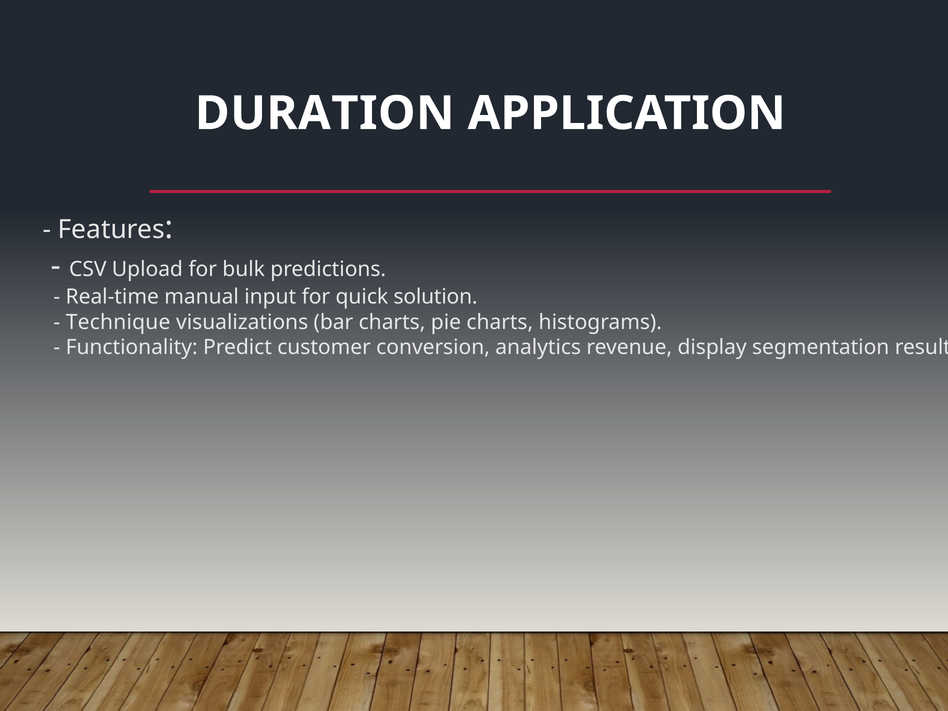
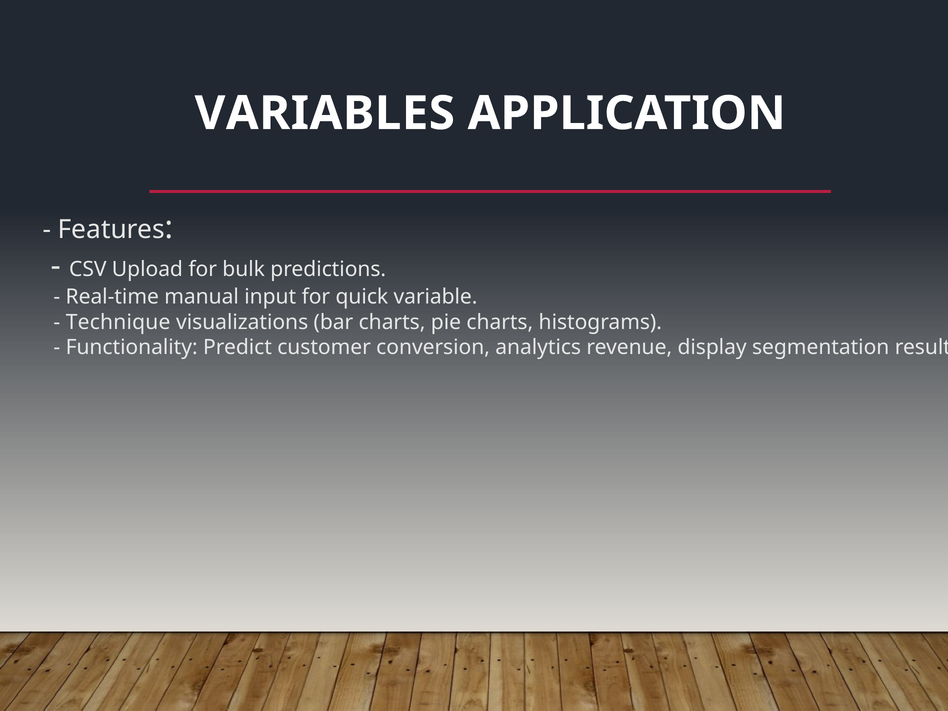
DURATION: DURATION -> VARIABLES
solution: solution -> variable
